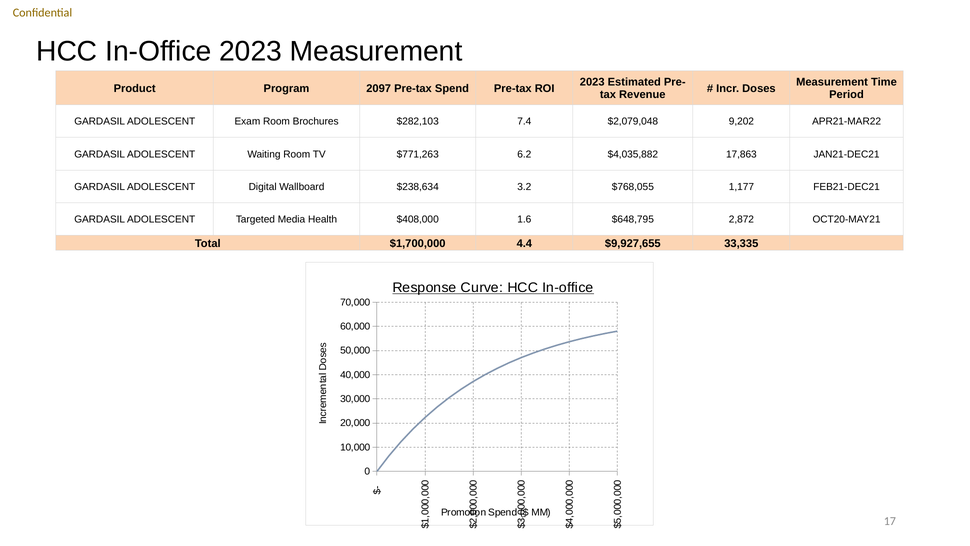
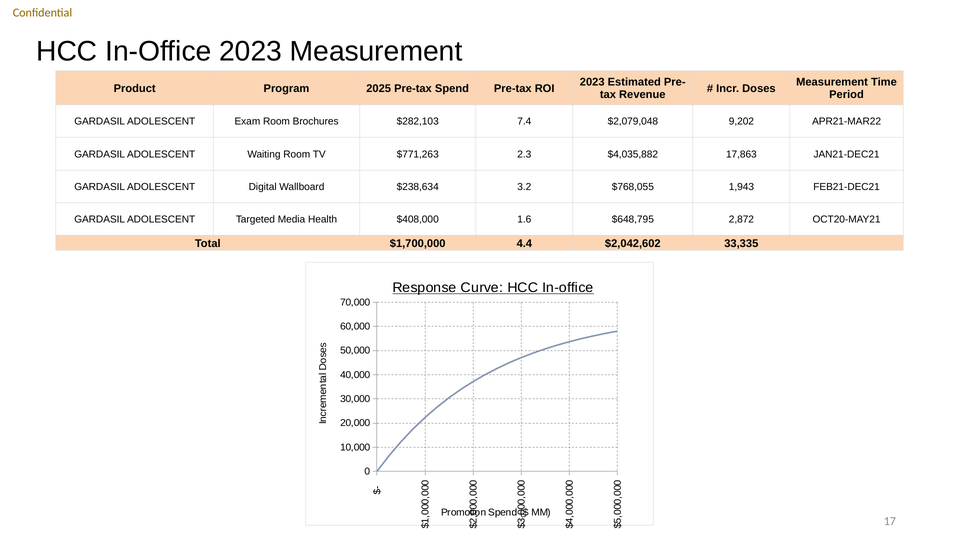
2097: 2097 -> 2025
6.2: 6.2 -> 2.3
1,177: 1,177 -> 1,943
$9,927,655: $9,927,655 -> $2,042,602
